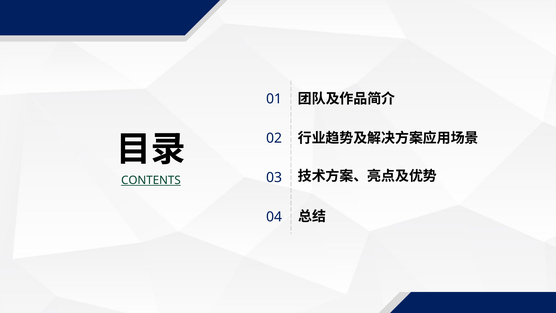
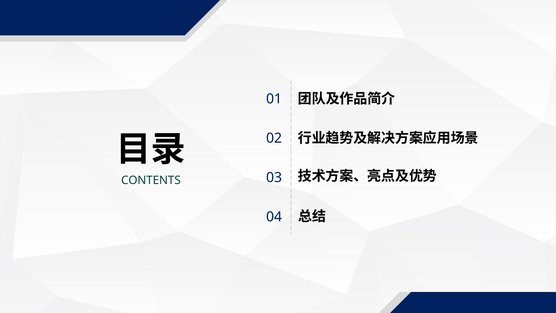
CONTENTS underline: present -> none
